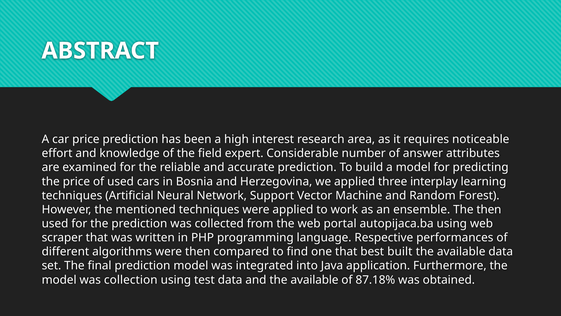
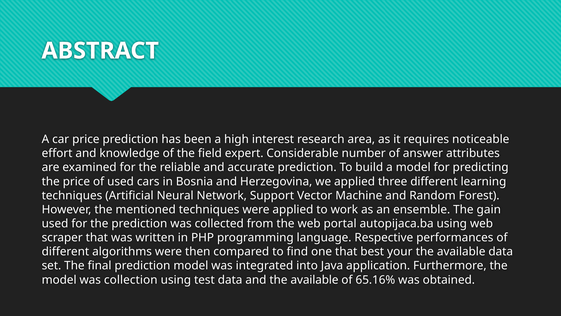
three interplay: interplay -> different
The then: then -> gain
built: built -> your
87.18%: 87.18% -> 65.16%
